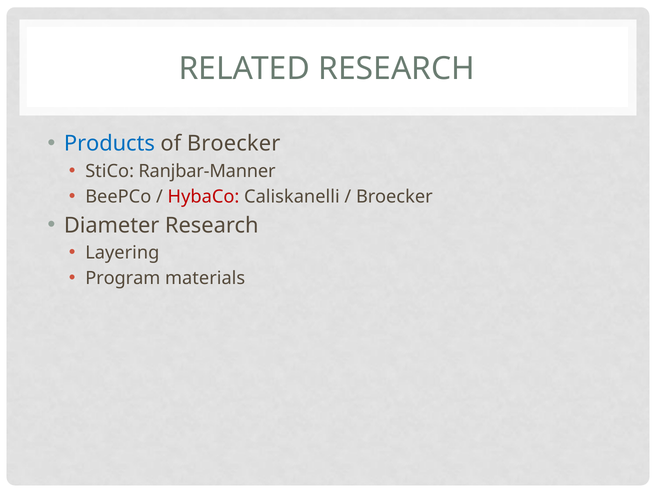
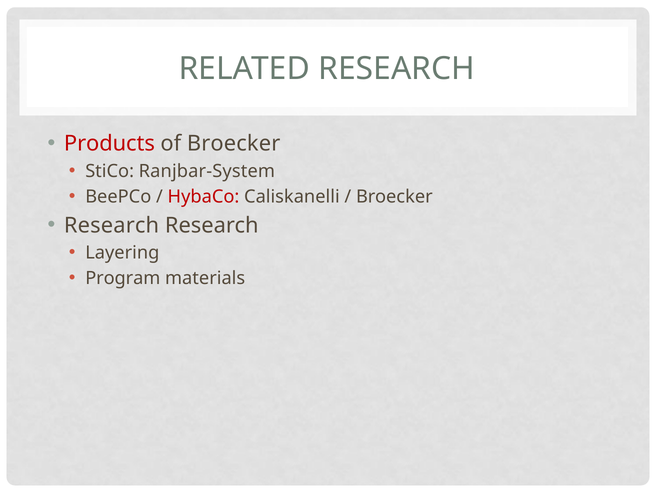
Products colour: blue -> red
Ranjbar-Manner: Ranjbar-Manner -> Ranjbar-System
Diameter at (112, 225): Diameter -> Research
